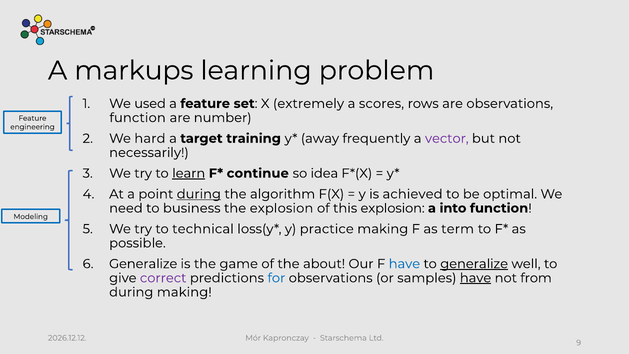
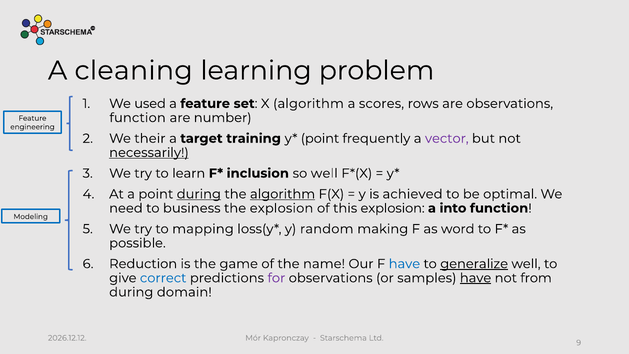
markups: markups -> cleaning
X extremely: extremely -> algorithm
hard: hard -> their
away at (320, 138): away -> point
necessarily underline: none -> present
learn underline: present -> none
continue: continue -> inclusion
so idea: idea -> well
algorithm at (283, 194) underline: none -> present
technical: technical -> mapping
practice: practice -> random
term: term -> word
Generalize at (143, 264): Generalize -> Reduction
about: about -> name
correct colour: purple -> blue
for colour: blue -> purple
during making: making -> domain
